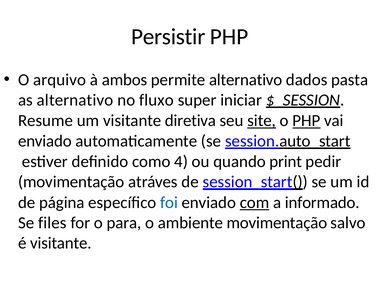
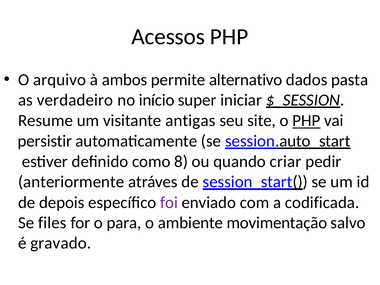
Persistir: Persistir -> Acessos
as alternativo: alternativo -> verdadeiro
fluxo: fluxo -> início
diretiva: diretiva -> antigas
site underline: present -> none
enviado at (45, 141): enviado -> persistir
4: 4 -> 8
print: print -> criar
movimentação at (71, 182): movimentação -> anteriormente
página: página -> depois
foi colour: blue -> purple
com underline: present -> none
informado: informado -> codificada
é visitante: visitante -> gravado
